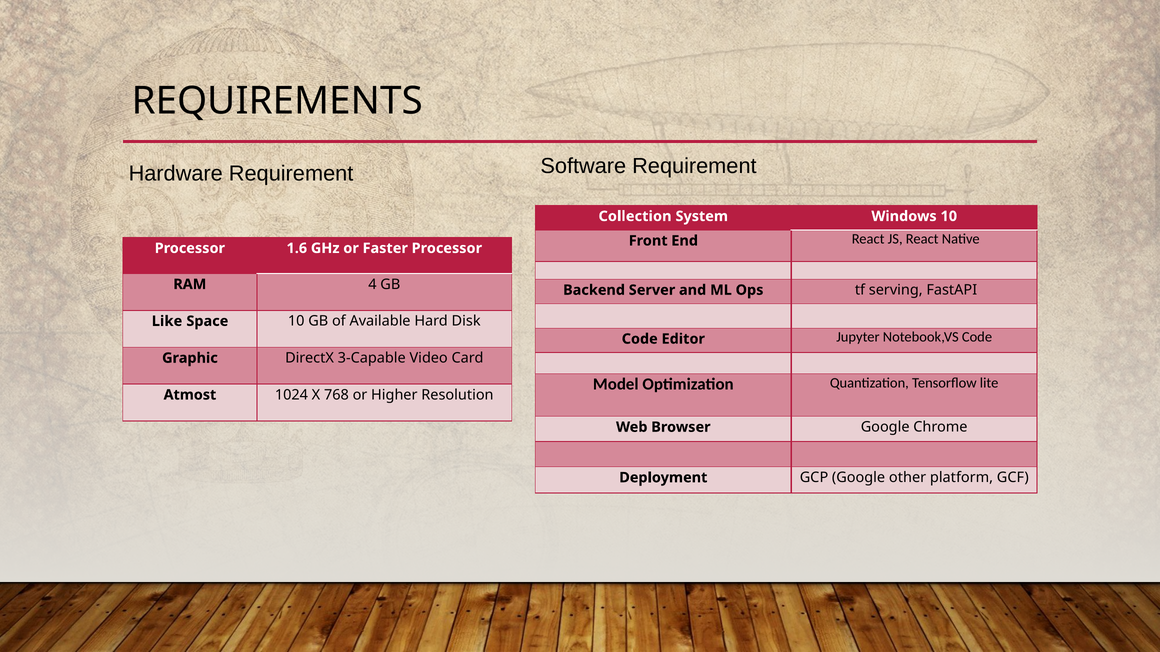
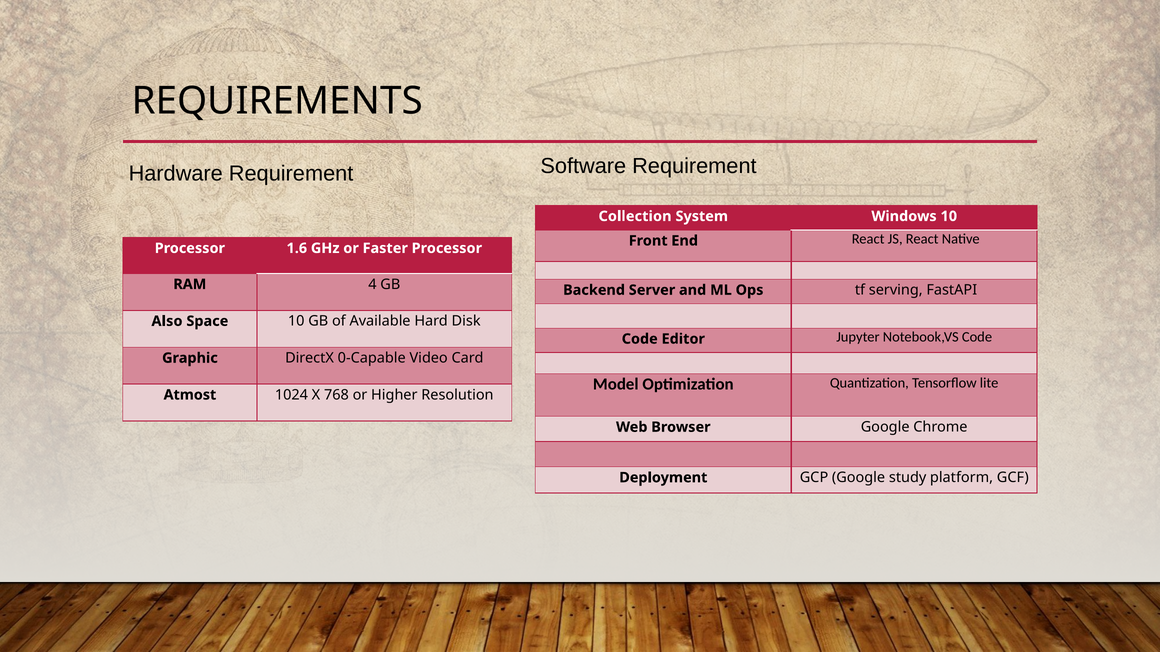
Like: Like -> Also
3-Capable: 3-Capable -> 0-Capable
other: other -> study
